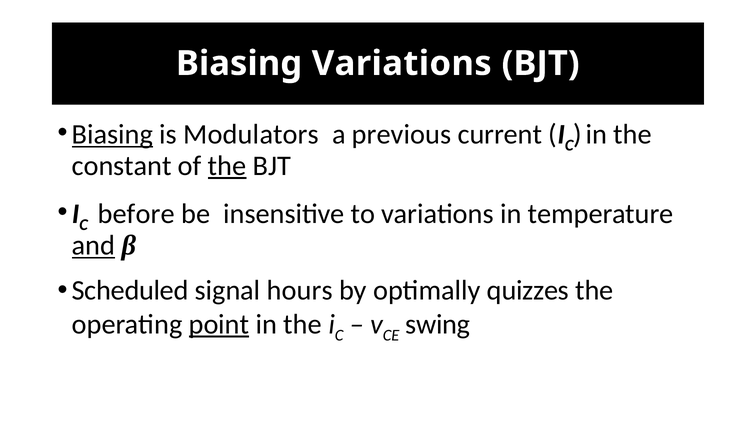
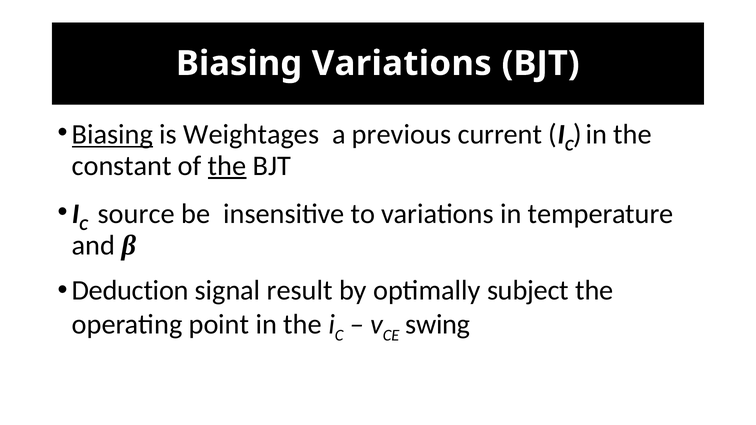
Modulators: Modulators -> Weightages
before: before -> source
and underline: present -> none
Scheduled: Scheduled -> Deduction
hours: hours -> result
quizzes: quizzes -> subject
point underline: present -> none
